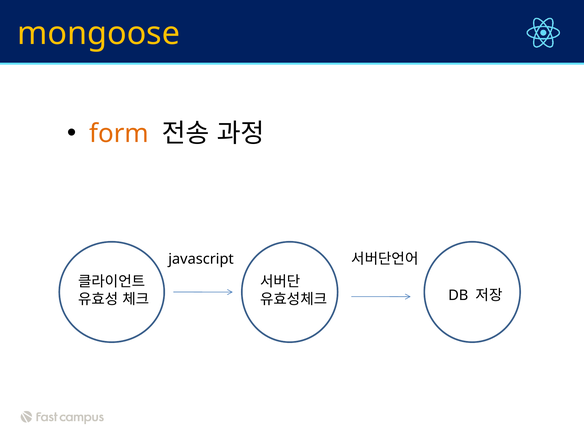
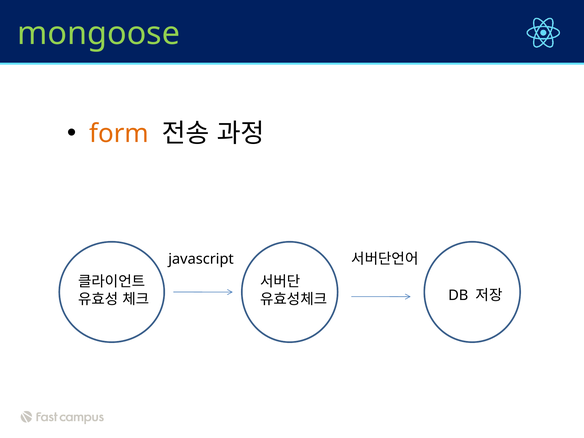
mongoose colour: yellow -> light green
